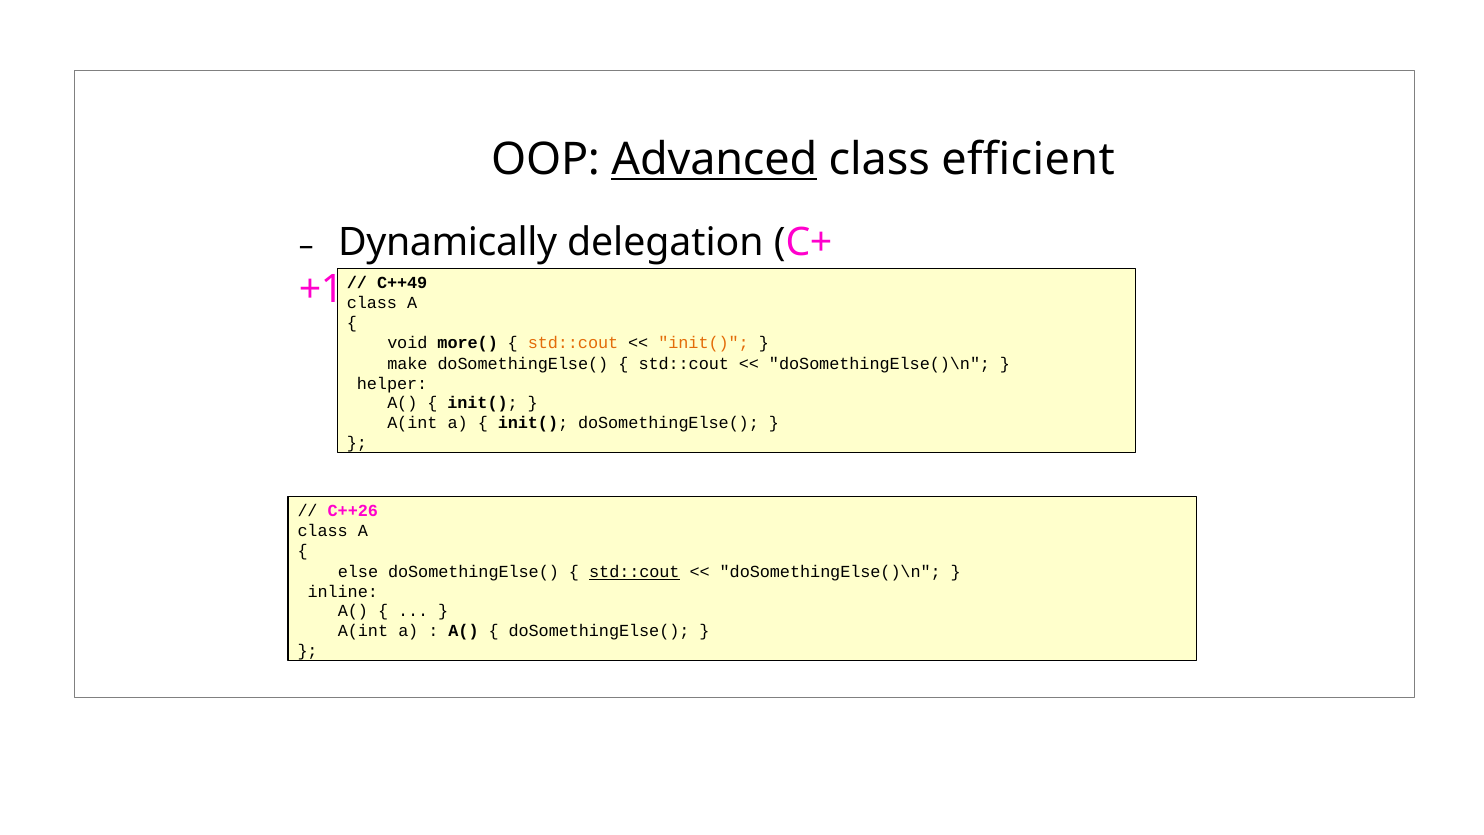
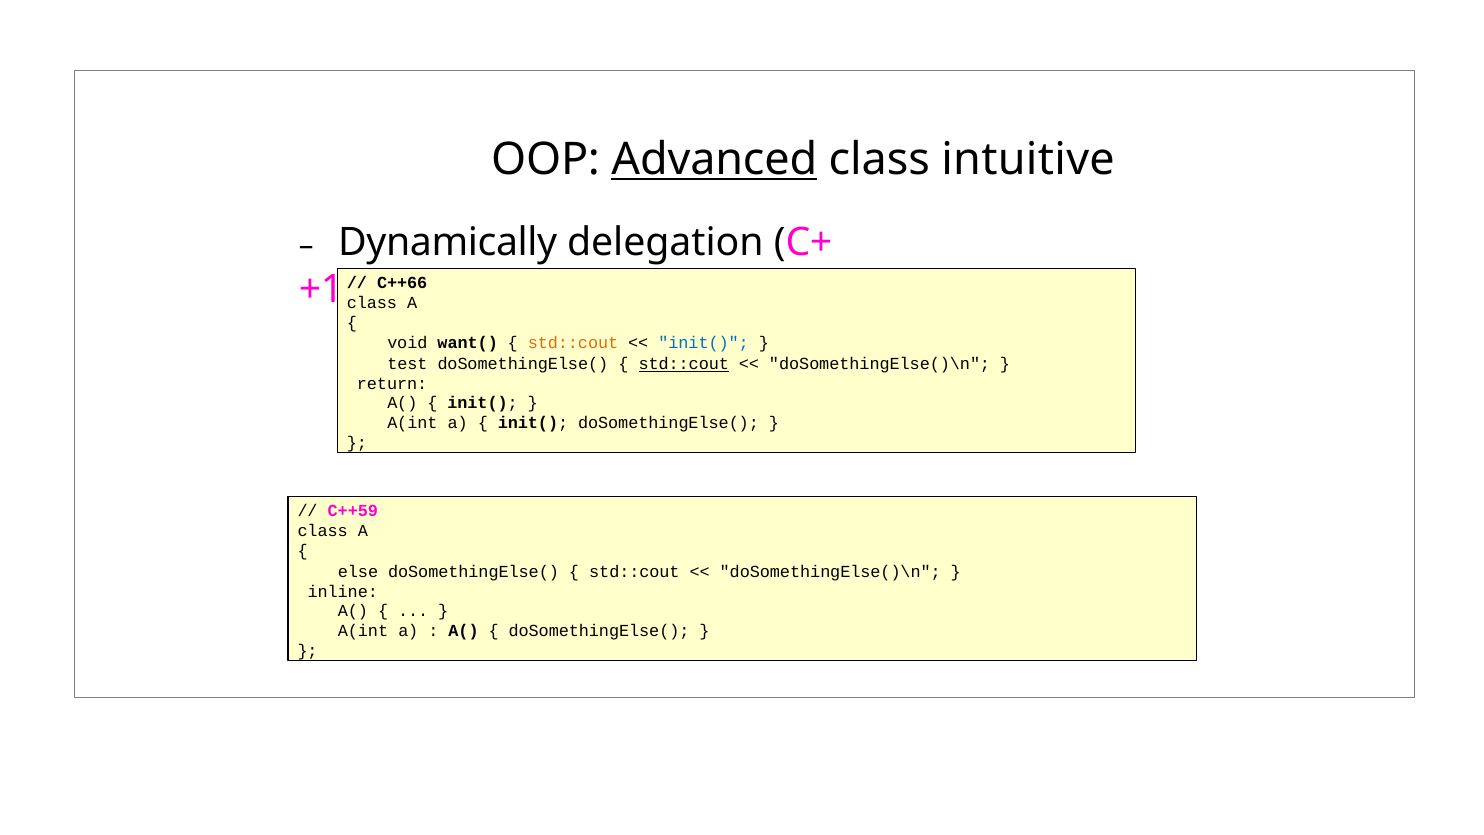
efficient: efficient -> intuitive
C++49: C++49 -> C++66
more(: more( -> want(
init( at (704, 343) colour: orange -> blue
make: make -> test
std::cout at (684, 364) underline: none -> present
helper: helper -> return
C++26: C++26 -> C++59
std::cout at (634, 572) underline: present -> none
